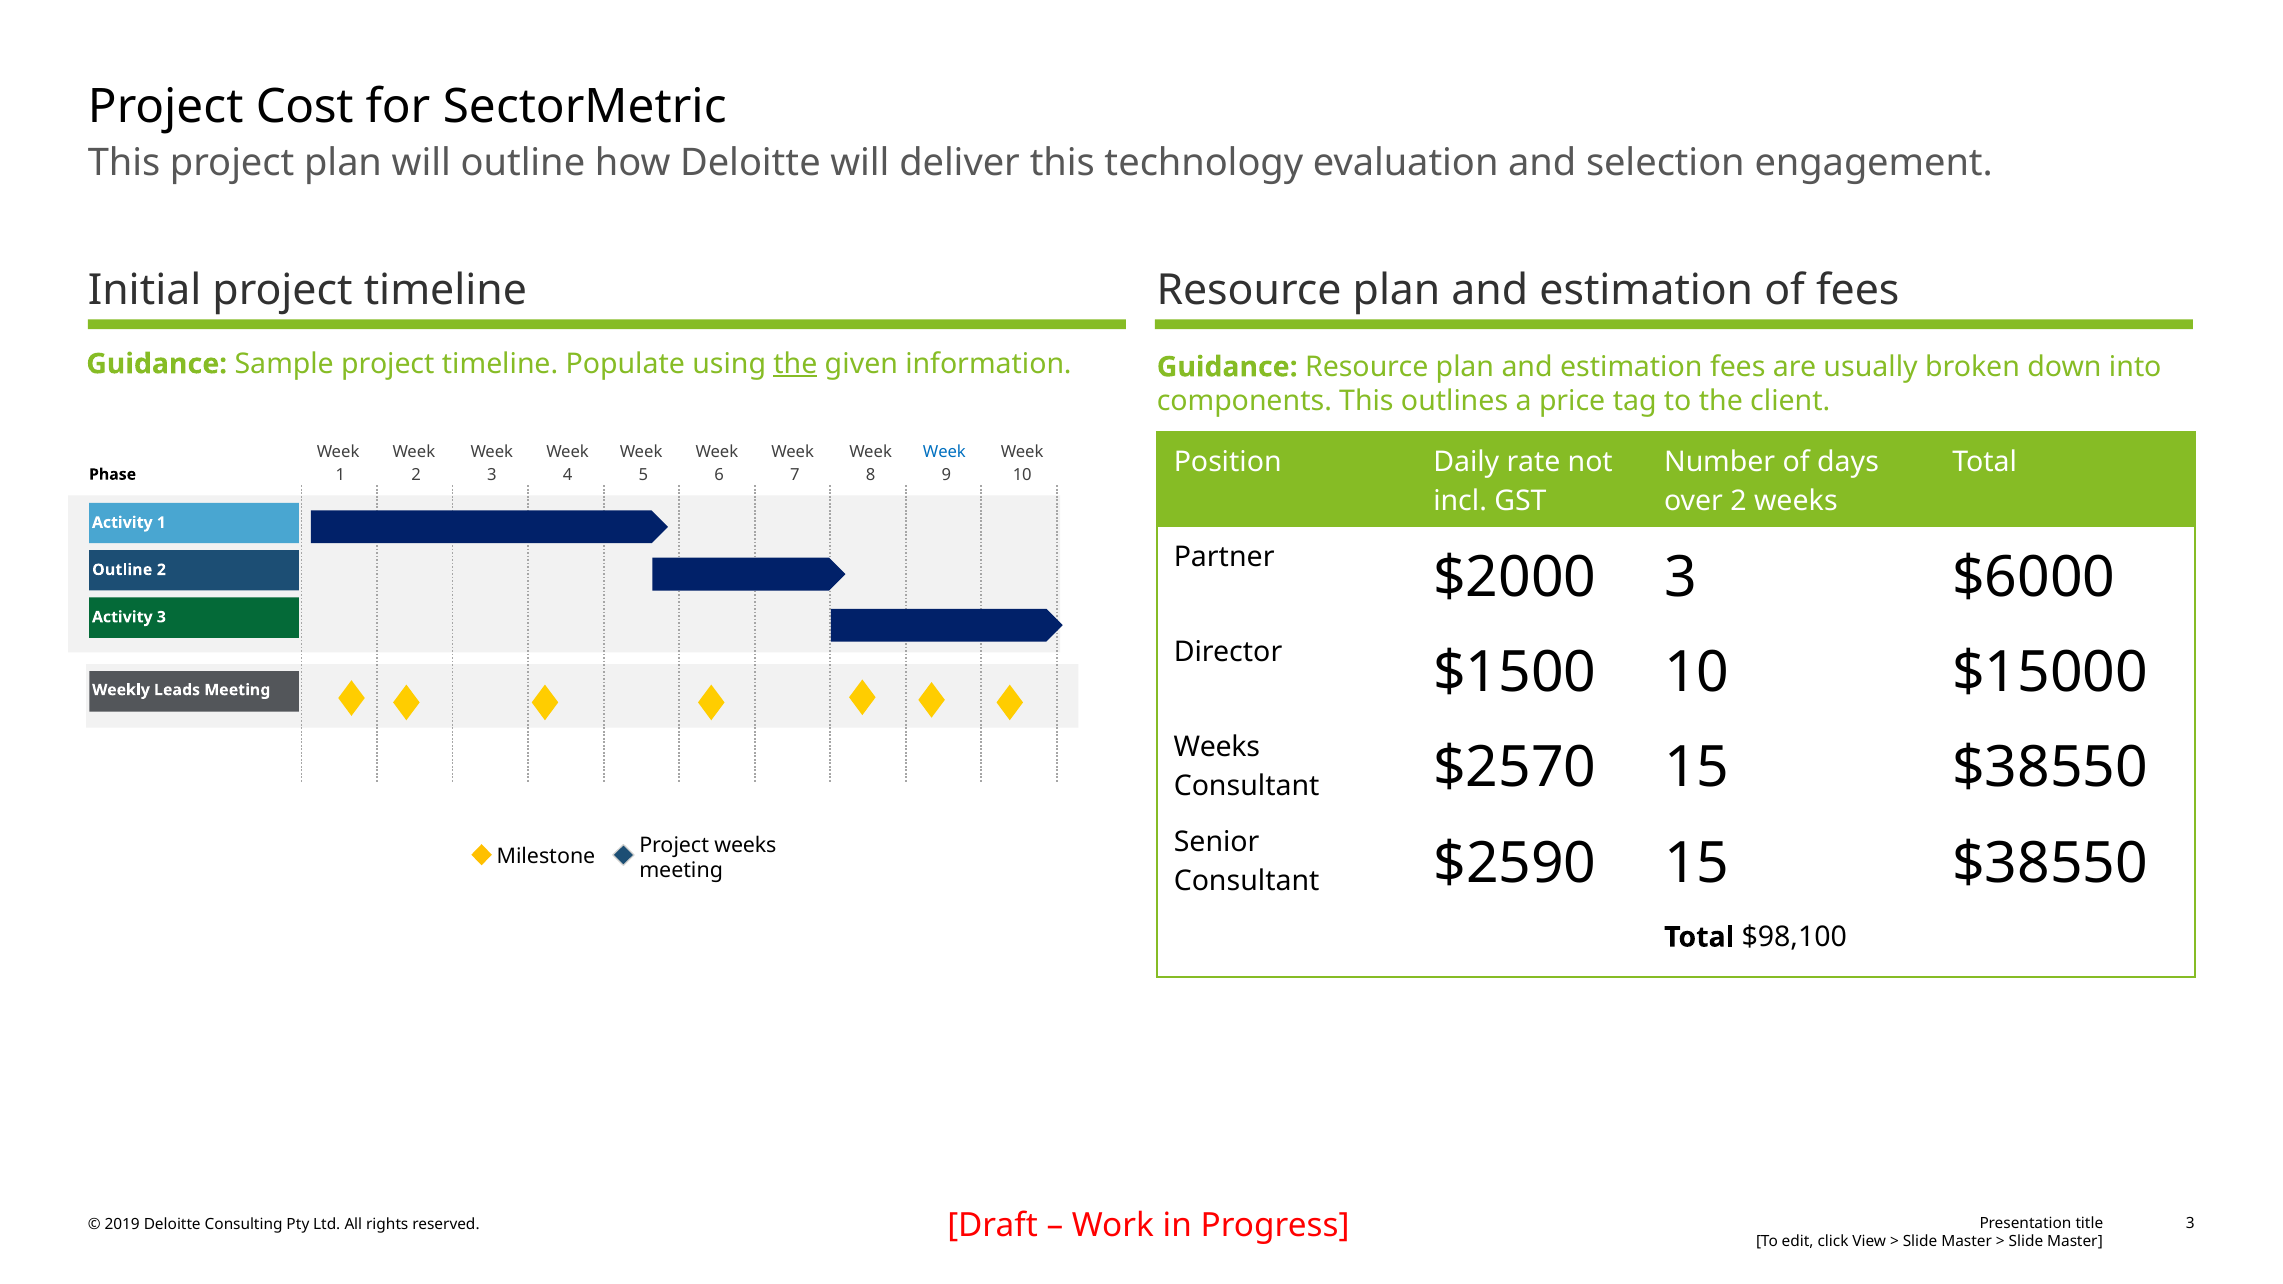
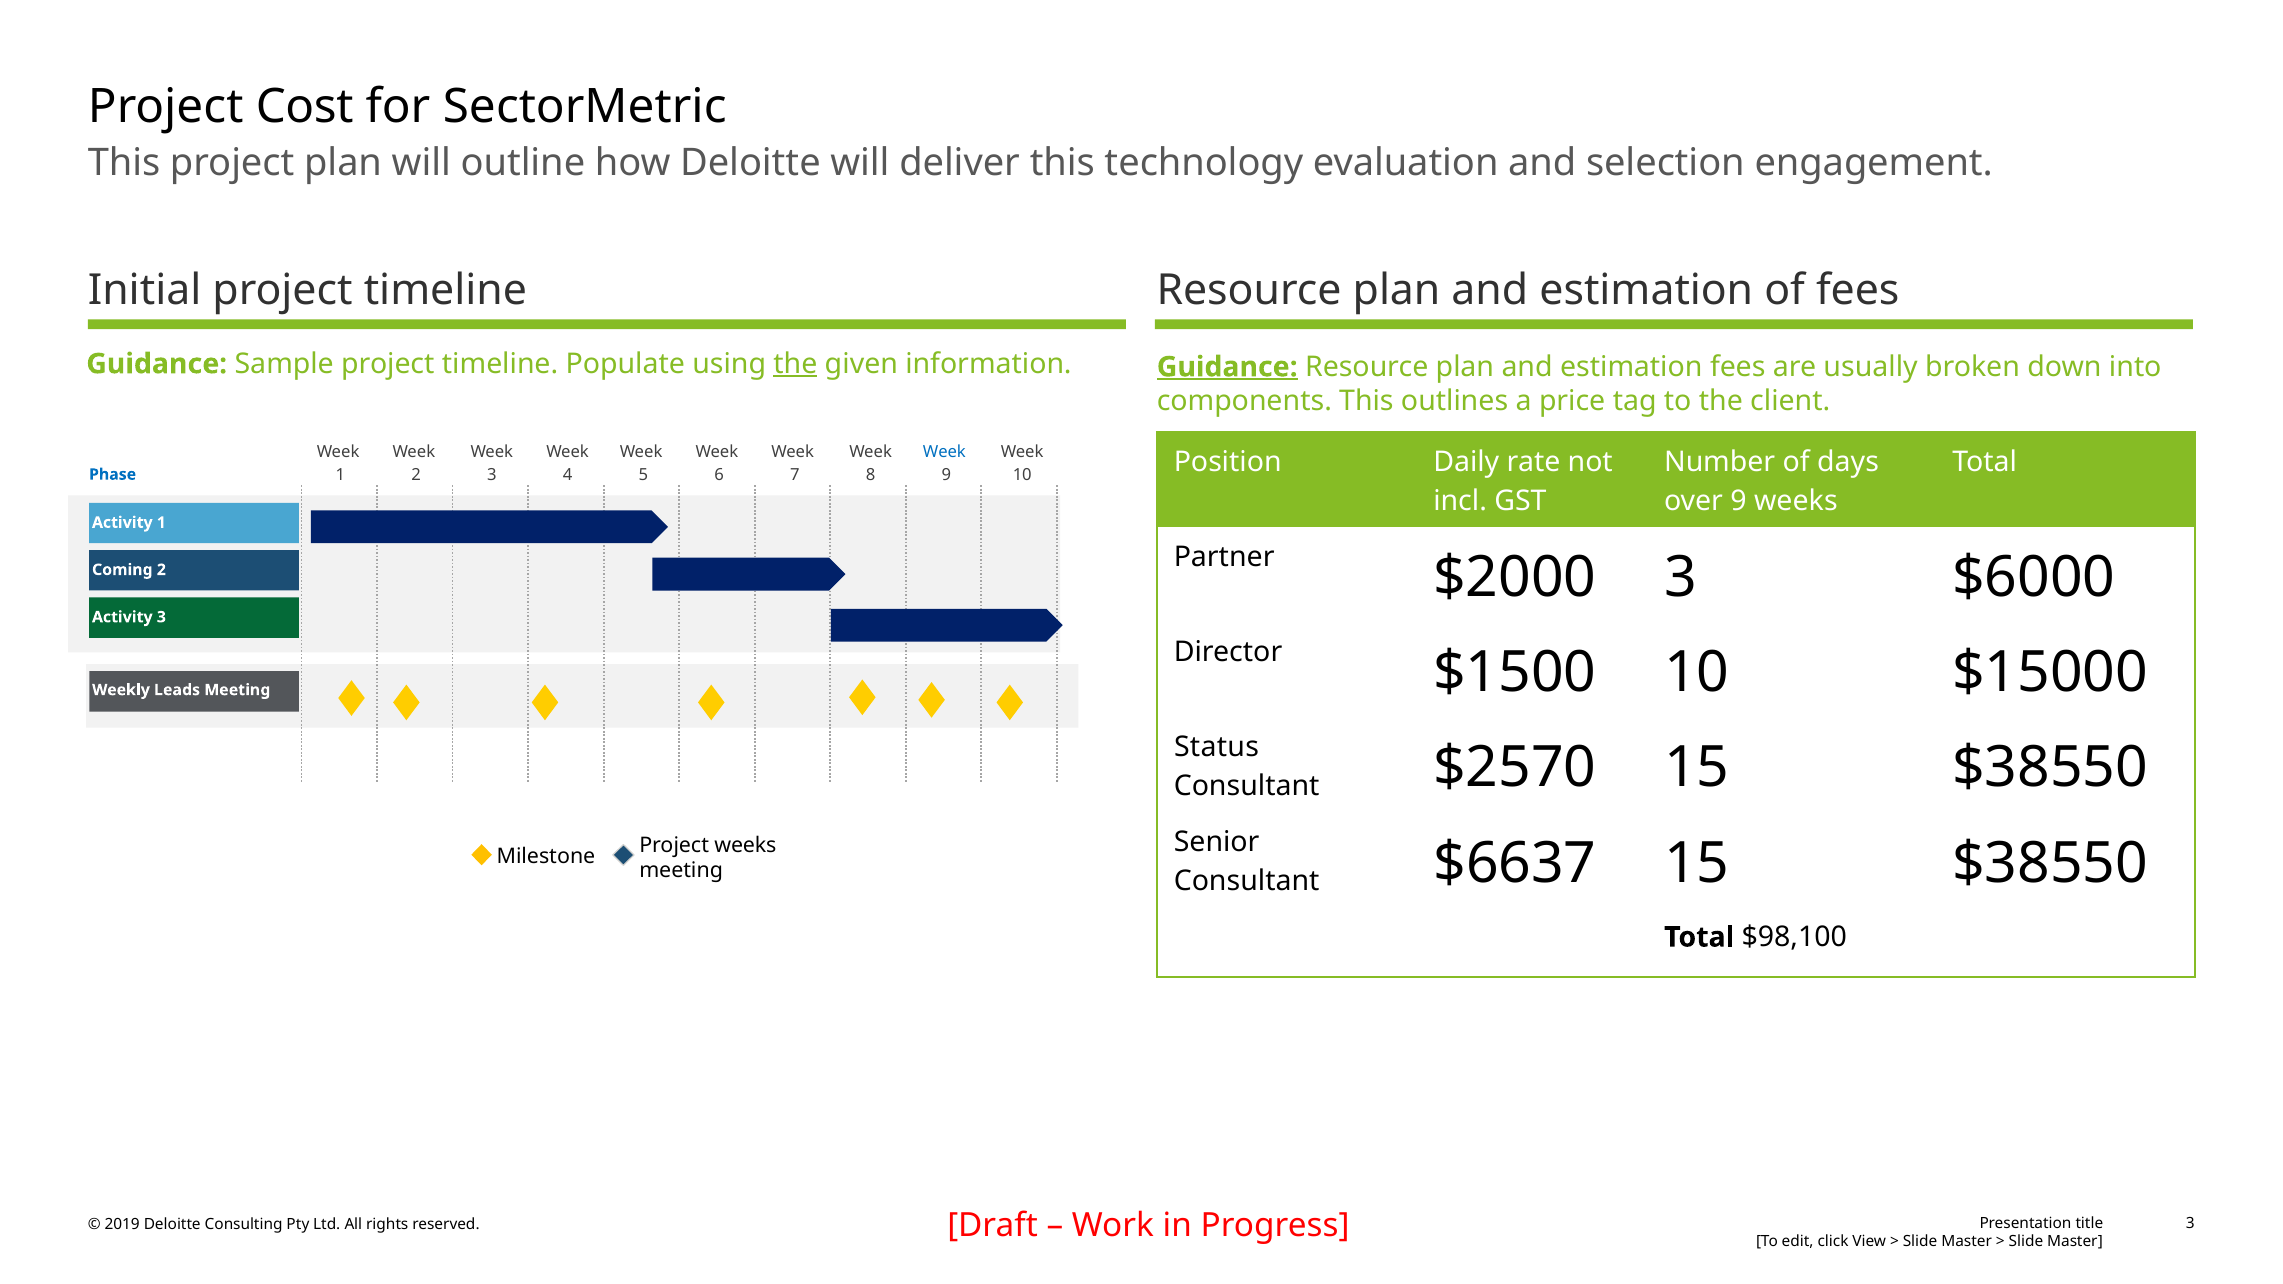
Guidance at (1227, 367) underline: none -> present
Phase colour: black -> blue
over 2: 2 -> 9
Outline at (122, 570): Outline -> Coming
Weeks at (1217, 747): Weeks -> Status
$2590: $2590 -> $6637
